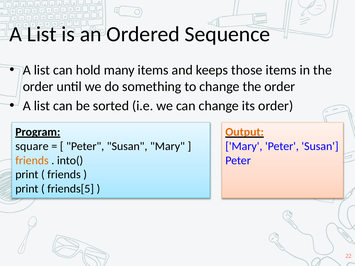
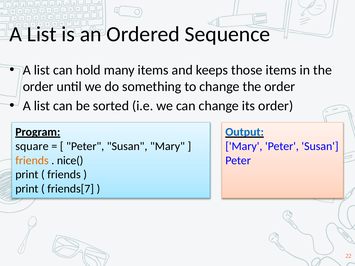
Output colour: orange -> blue
into(: into( -> nice(
friends[5: friends[5 -> friends[7
